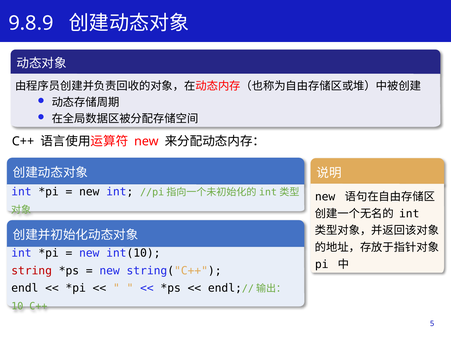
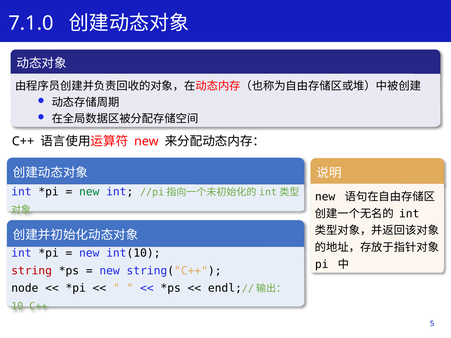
9.8.9: 9.8.9 -> 7.1.0
new at (89, 192) colour: black -> green
endl: endl -> node
